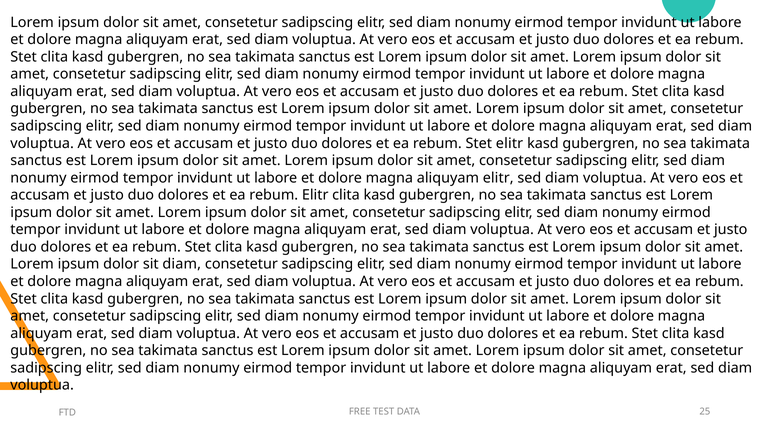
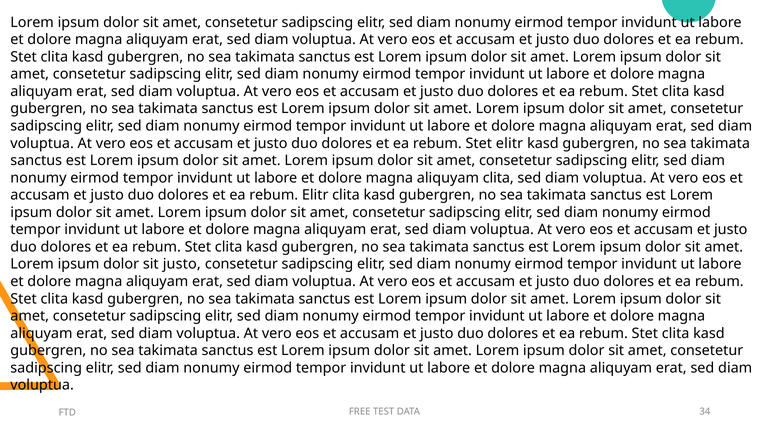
aliquyam elitr: elitr -> clita
sit diam: diam -> justo
25: 25 -> 34
